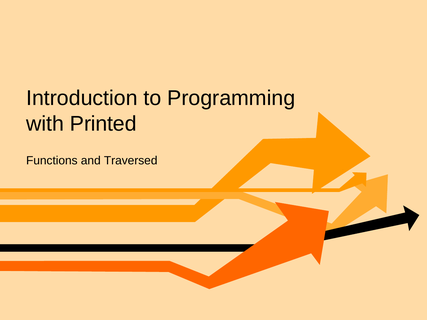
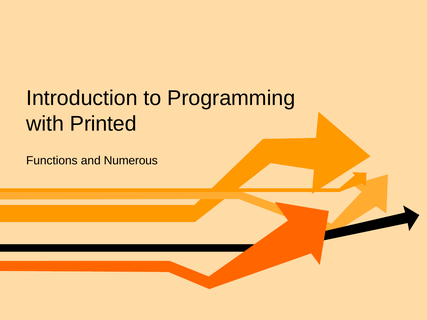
Traversed: Traversed -> Numerous
